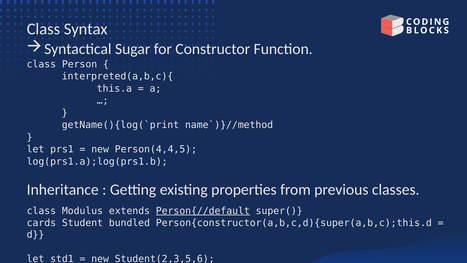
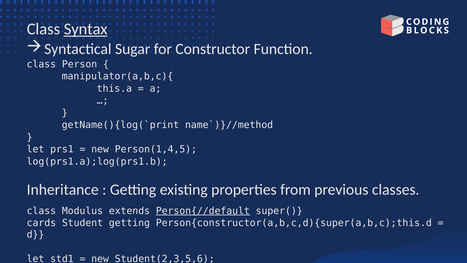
Syntax underline: none -> present
interpreted(a,b,c){: interpreted(a,b,c){ -> manipulator(a,b,c){
Person(4,4,5: Person(4,4,5 -> Person(1,4,5
Student bundled: bundled -> getting
